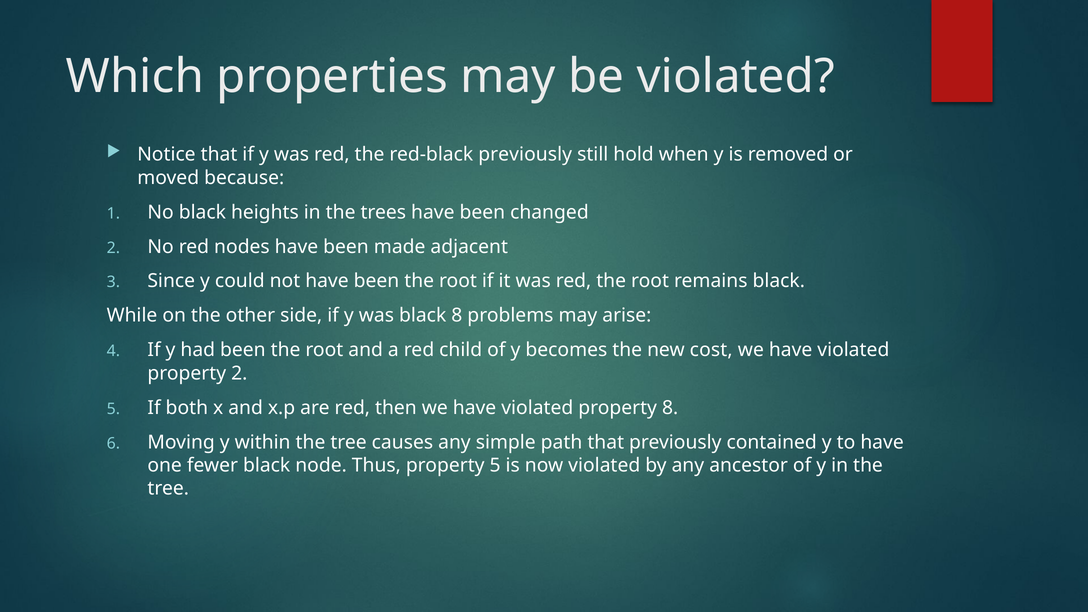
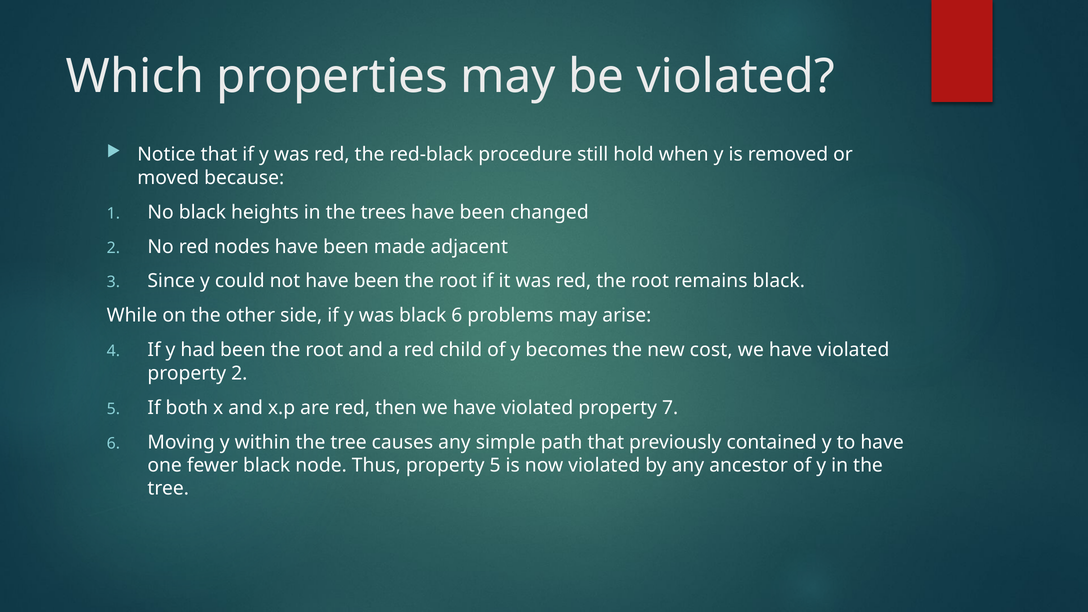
red-black previously: previously -> procedure
black 8: 8 -> 6
property 8: 8 -> 7
